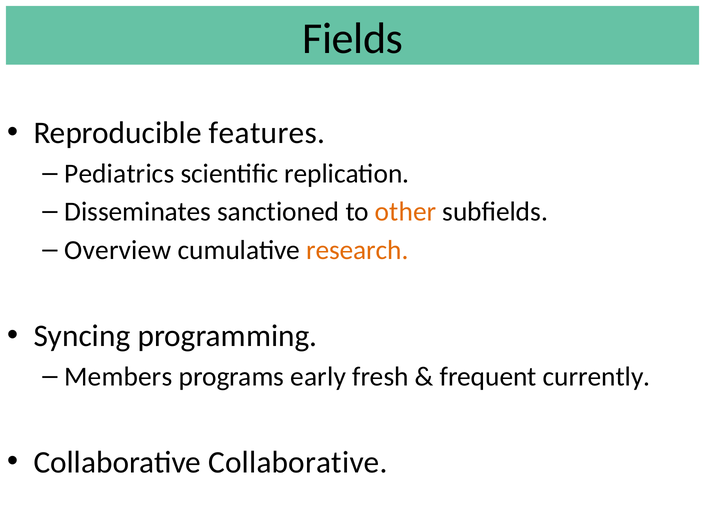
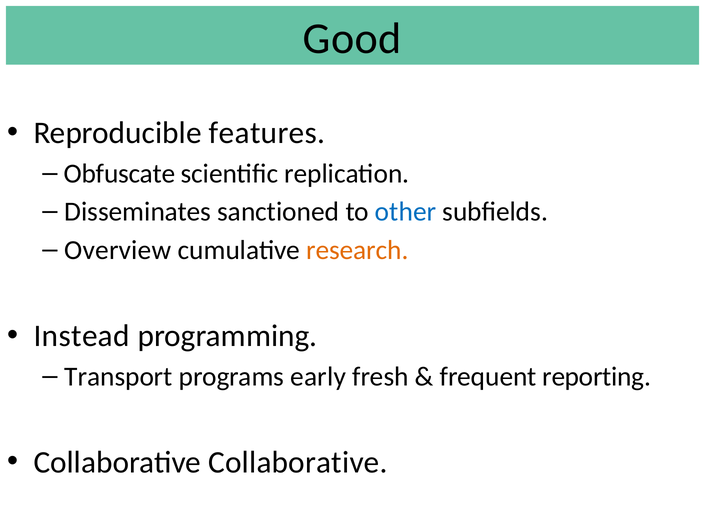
Fields: Fields -> Good
Pediatrics: Pediatrics -> Obfuscate
other colour: orange -> blue
Syncing: Syncing -> Instead
Members: Members -> Transport
currently: currently -> reporting
